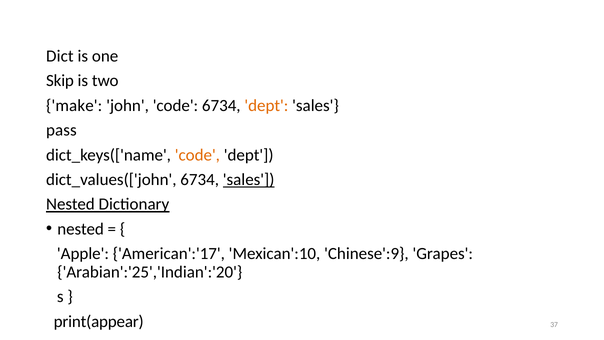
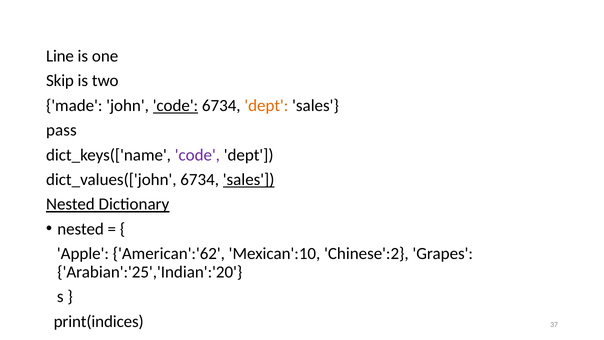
Dict: Dict -> Line
make: make -> made
code at (175, 105) underline: none -> present
code at (197, 155) colour: orange -> purple
American':'17: American':'17 -> American':'62
Chinese':9: Chinese':9 -> Chinese':2
print(appear: print(appear -> print(indices
